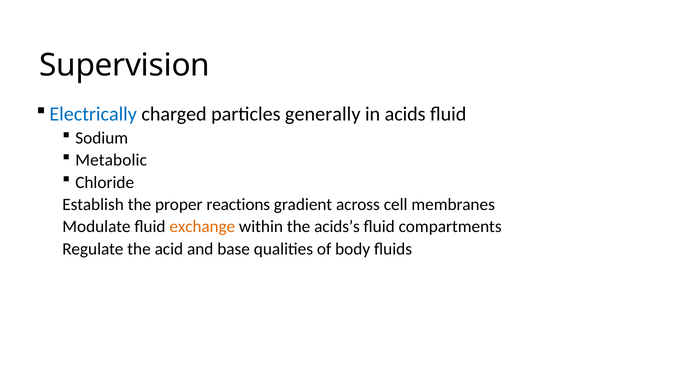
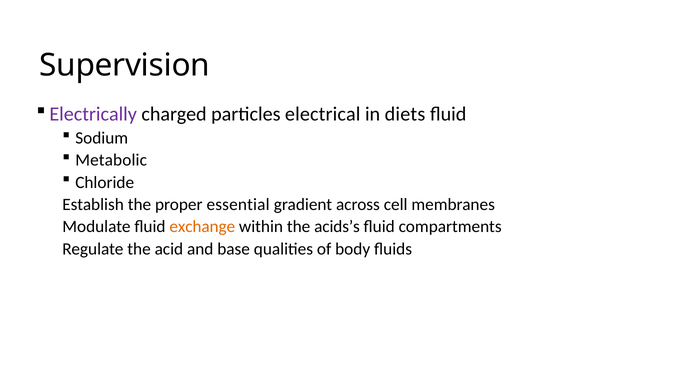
Electrically colour: blue -> purple
generally: generally -> electrical
acids: acids -> diets
reactions: reactions -> essential
